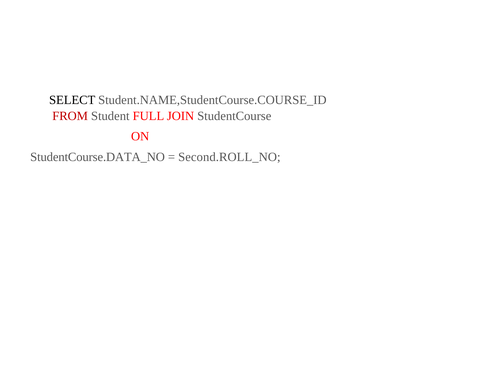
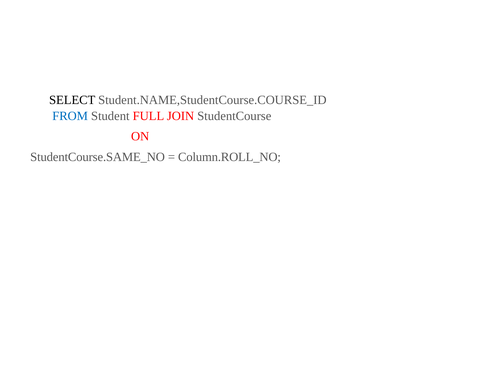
FROM colour: red -> blue
StudentCourse.DATA_NO: StudentCourse.DATA_NO -> StudentCourse.SAME_NO
Second.ROLL_NO: Second.ROLL_NO -> Column.ROLL_NO
